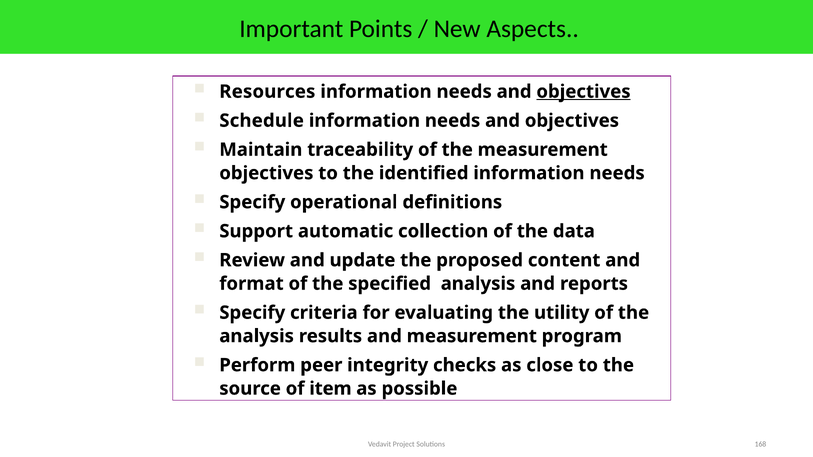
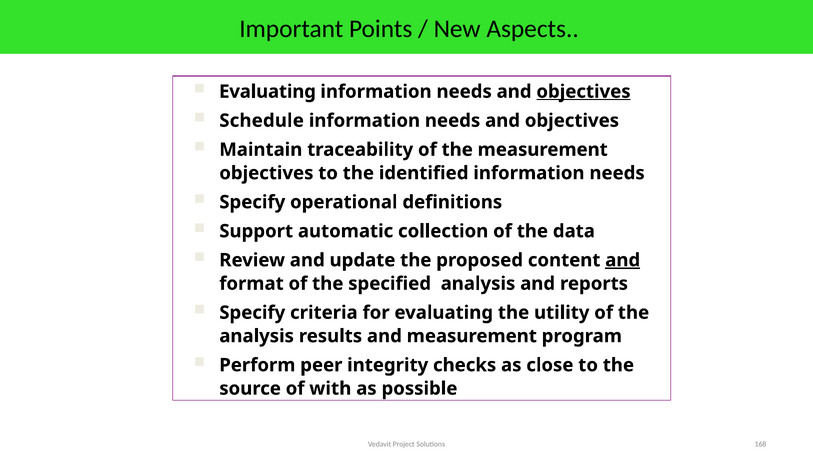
Resources at (267, 92): Resources -> Evaluating
and at (623, 260) underline: none -> present
item: item -> with
